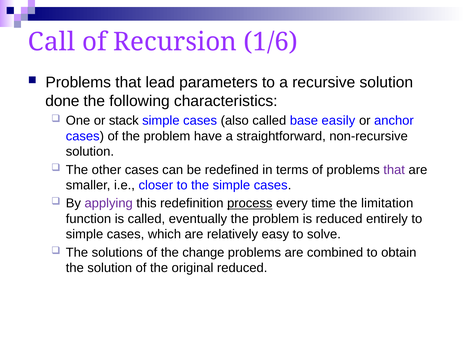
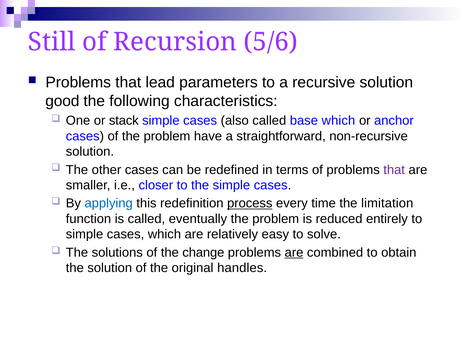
Call: Call -> Still
1/6: 1/6 -> 5/6
done: done -> good
base easily: easily -> which
applying colour: purple -> blue
are at (294, 253) underline: none -> present
original reduced: reduced -> handles
